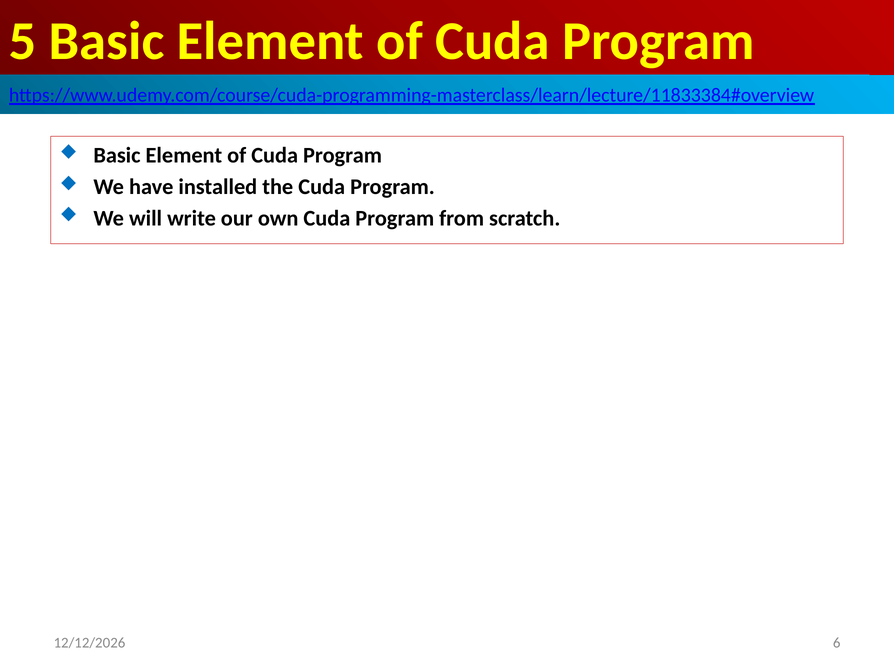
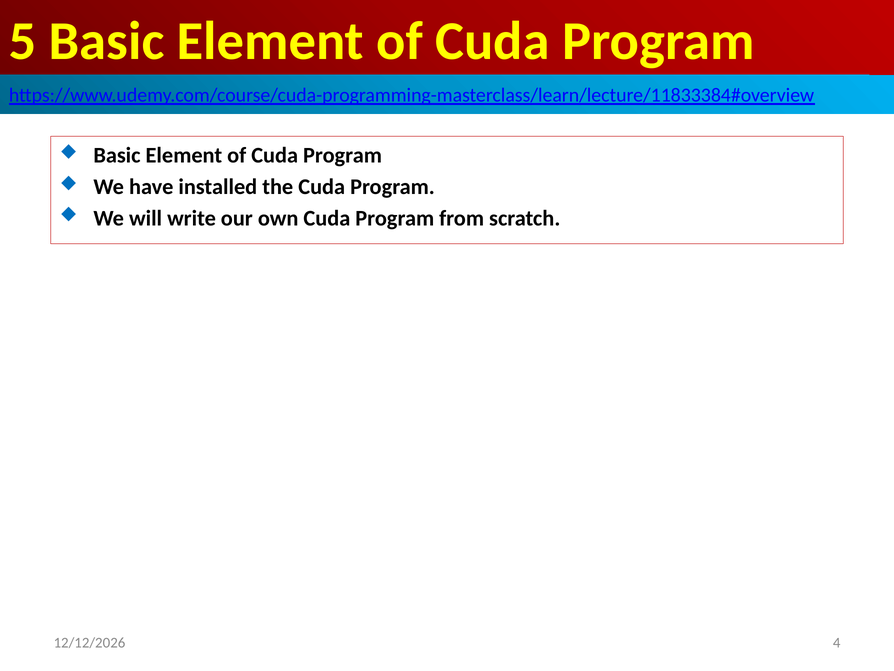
6: 6 -> 4
